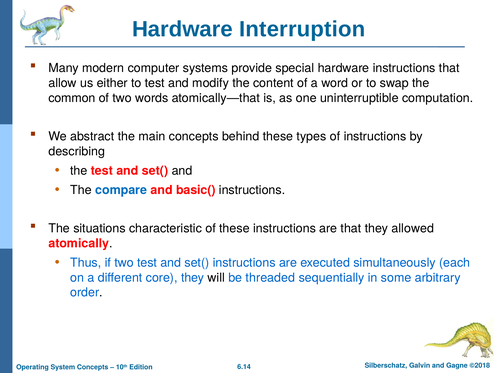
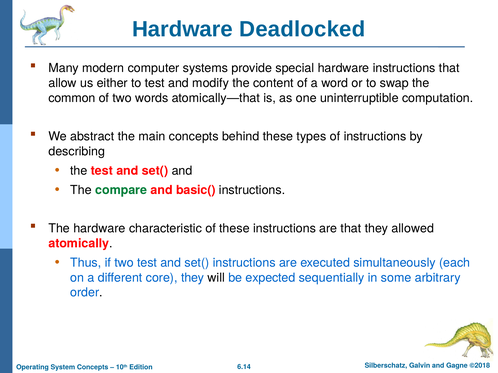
Interruption: Interruption -> Deadlocked
compare colour: blue -> green
The situations: situations -> hardware
threaded: threaded -> expected
